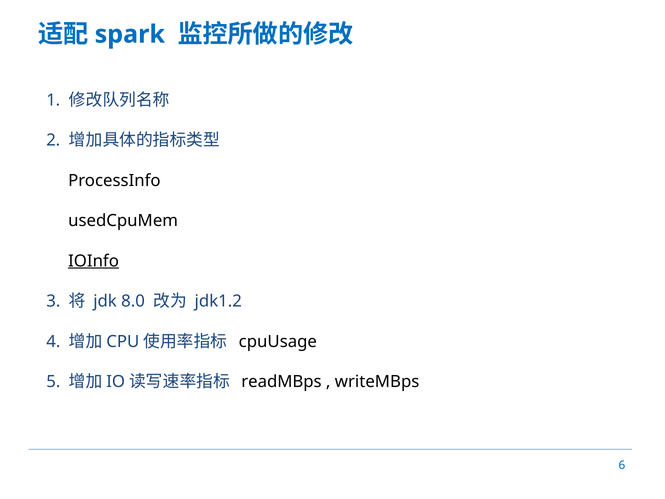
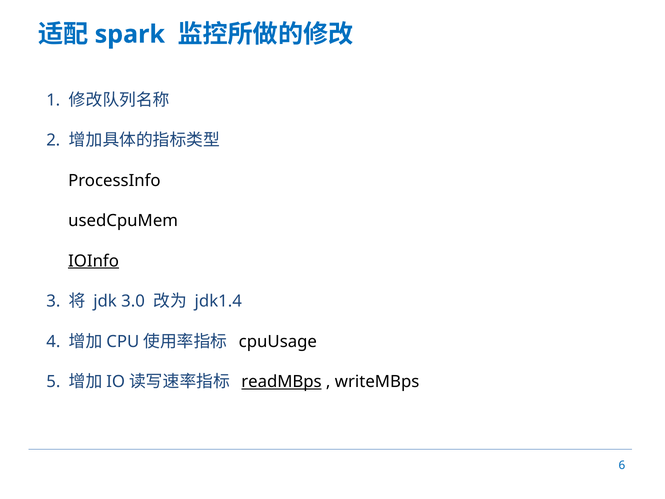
8.0: 8.0 -> 3.0
jdk1.2: jdk1.2 -> jdk1.4
readMBps underline: none -> present
